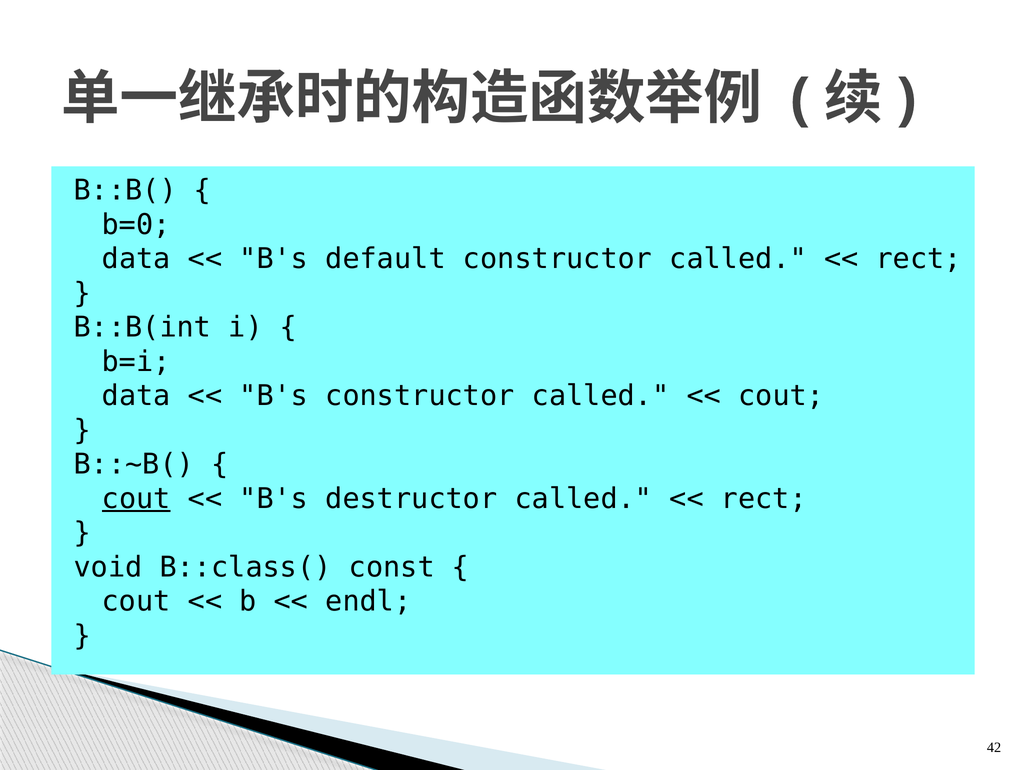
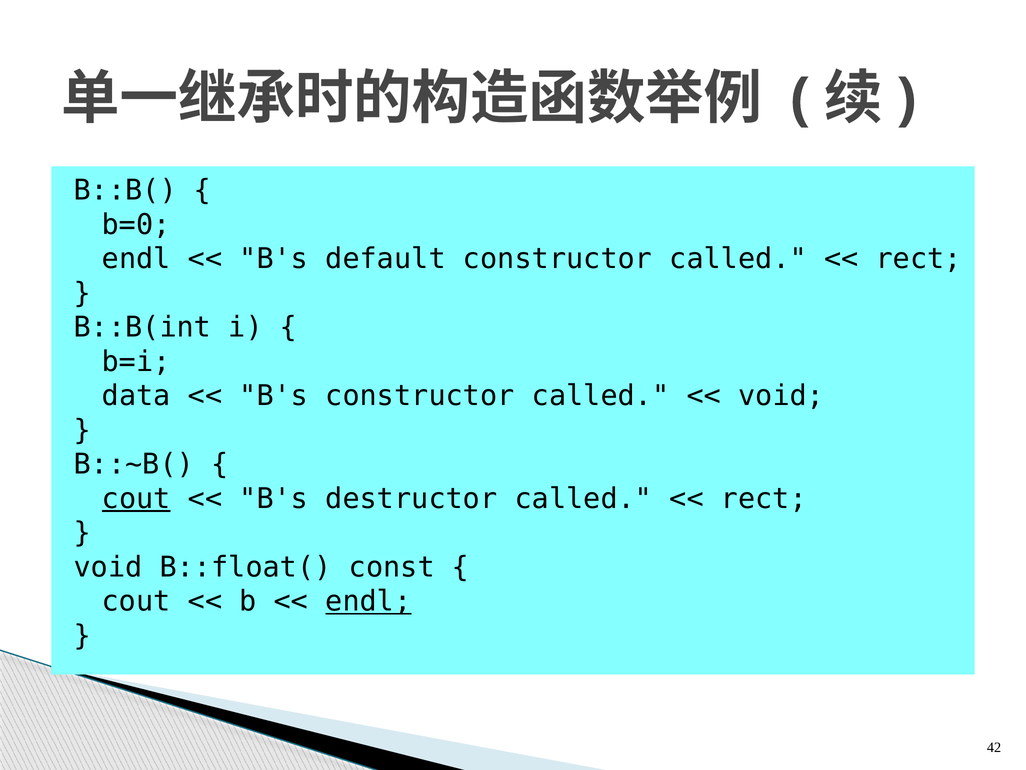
data at (136, 259): data -> endl
cout at (781, 396): cout -> void
B::class(: B::class( -> B::float(
endl at (368, 601) underline: none -> present
